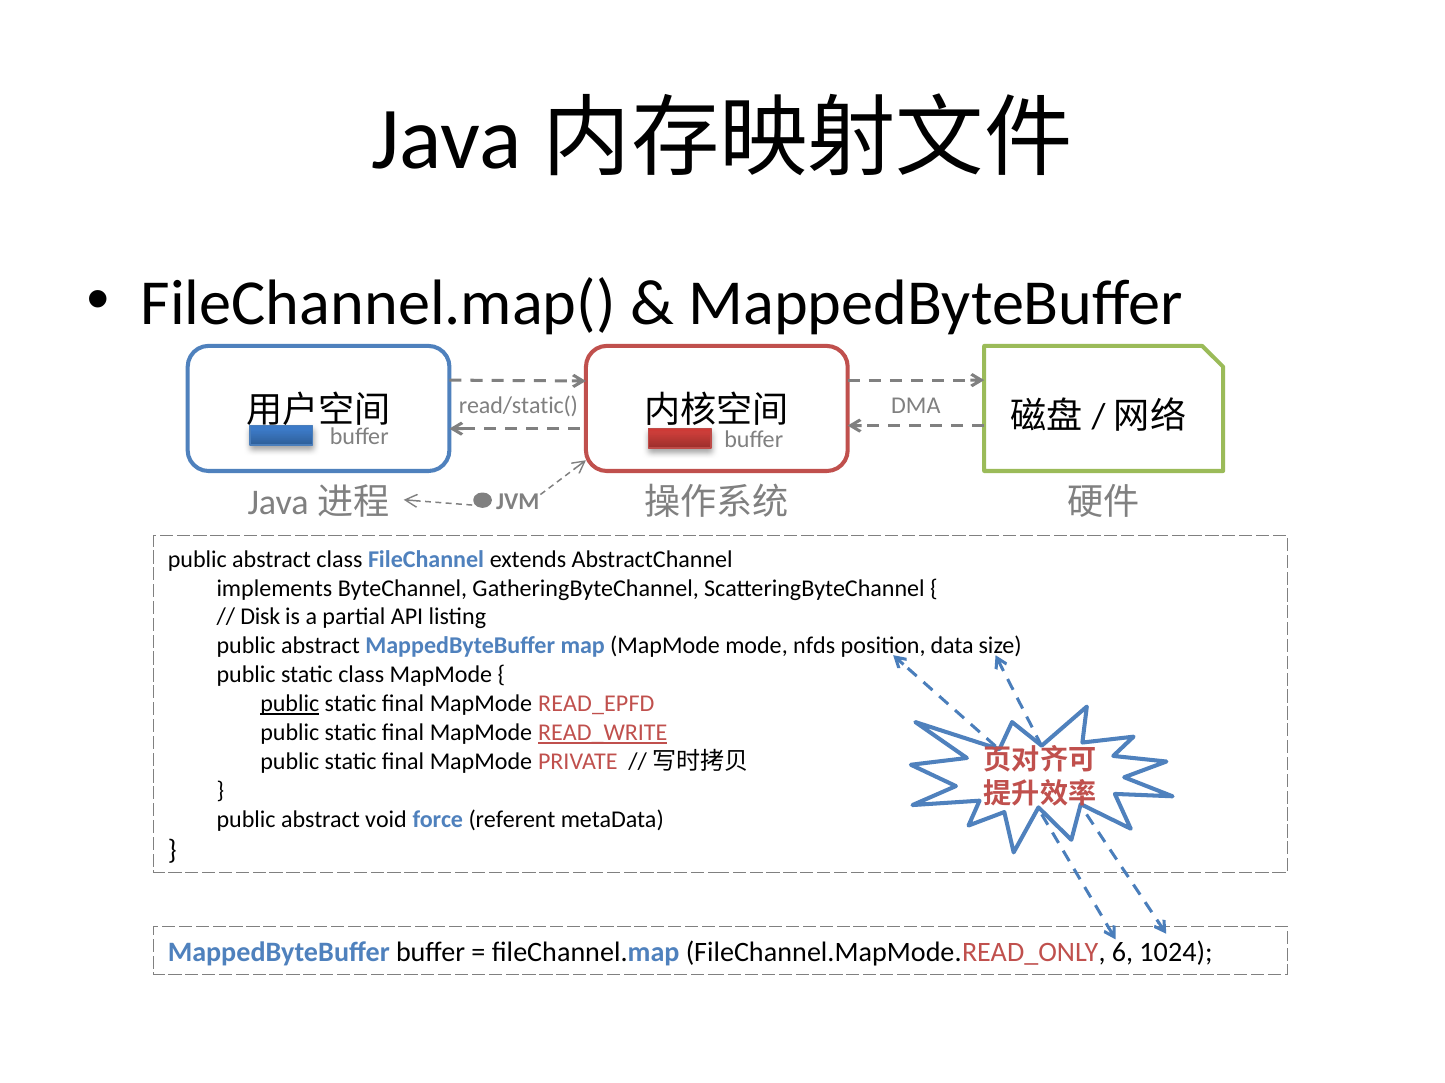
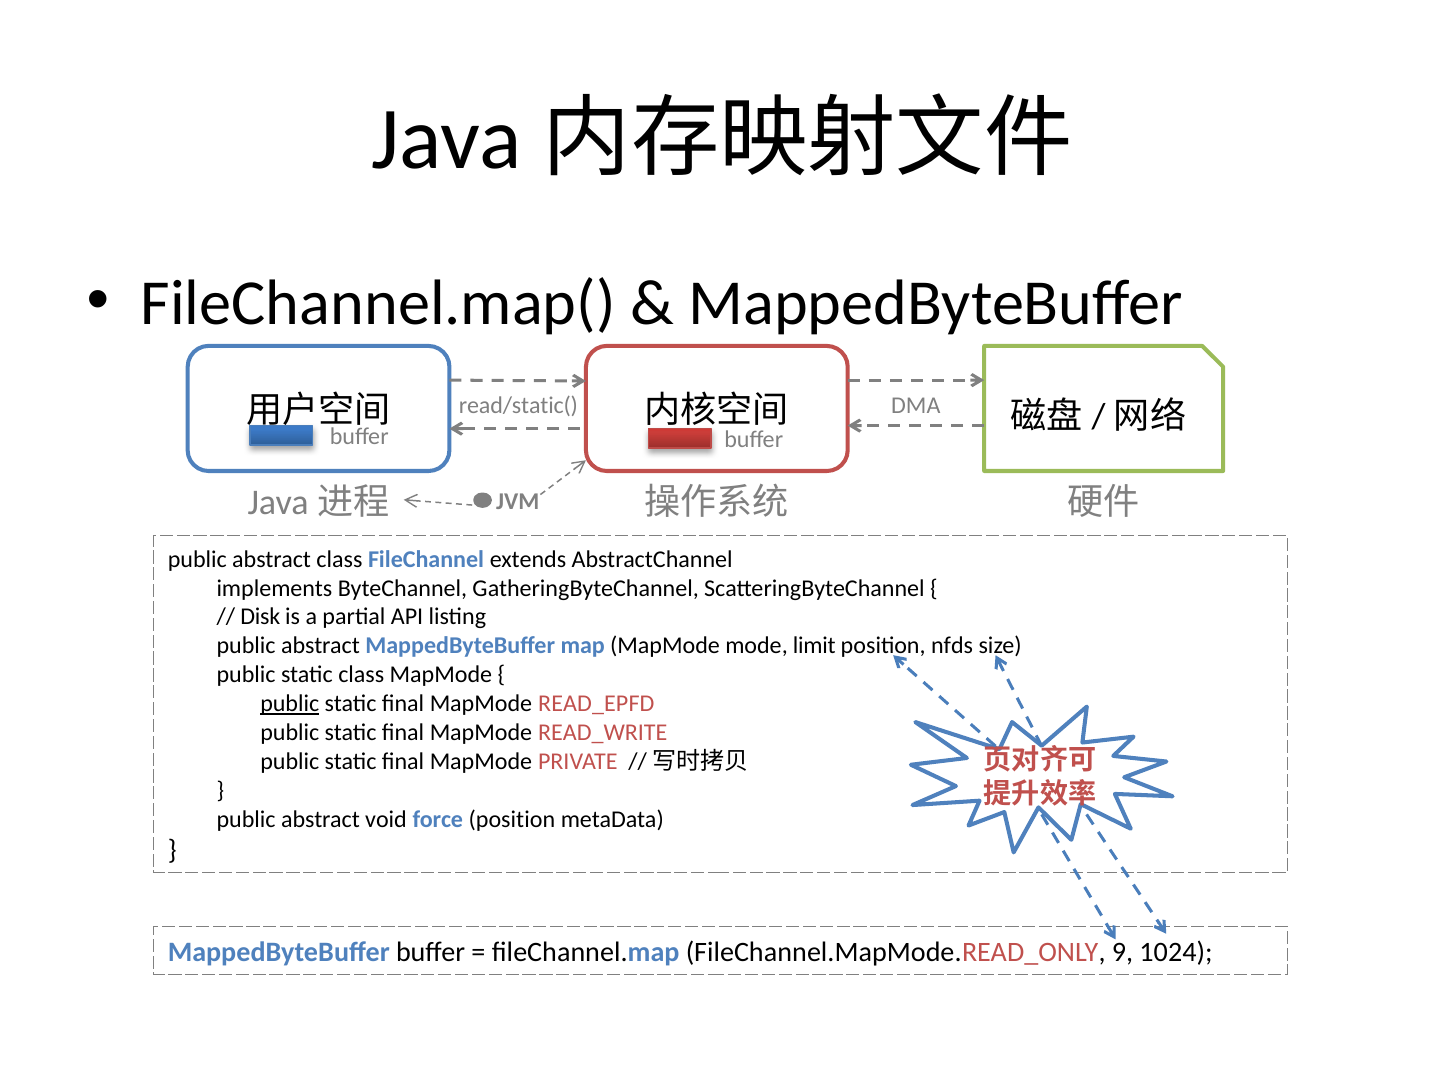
nfds: nfds -> limit
data: data -> nfds
READ_WRITE underline: present -> none
force referent: referent -> position
6: 6 -> 9
